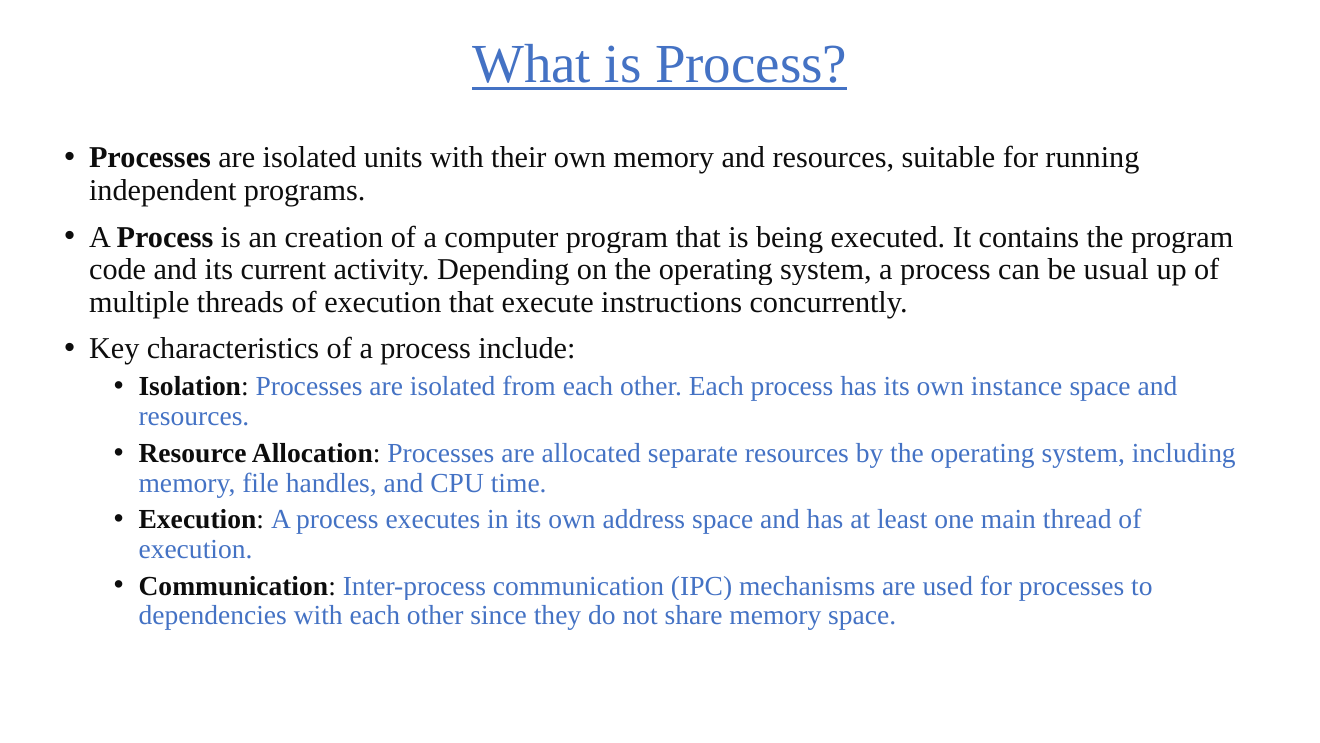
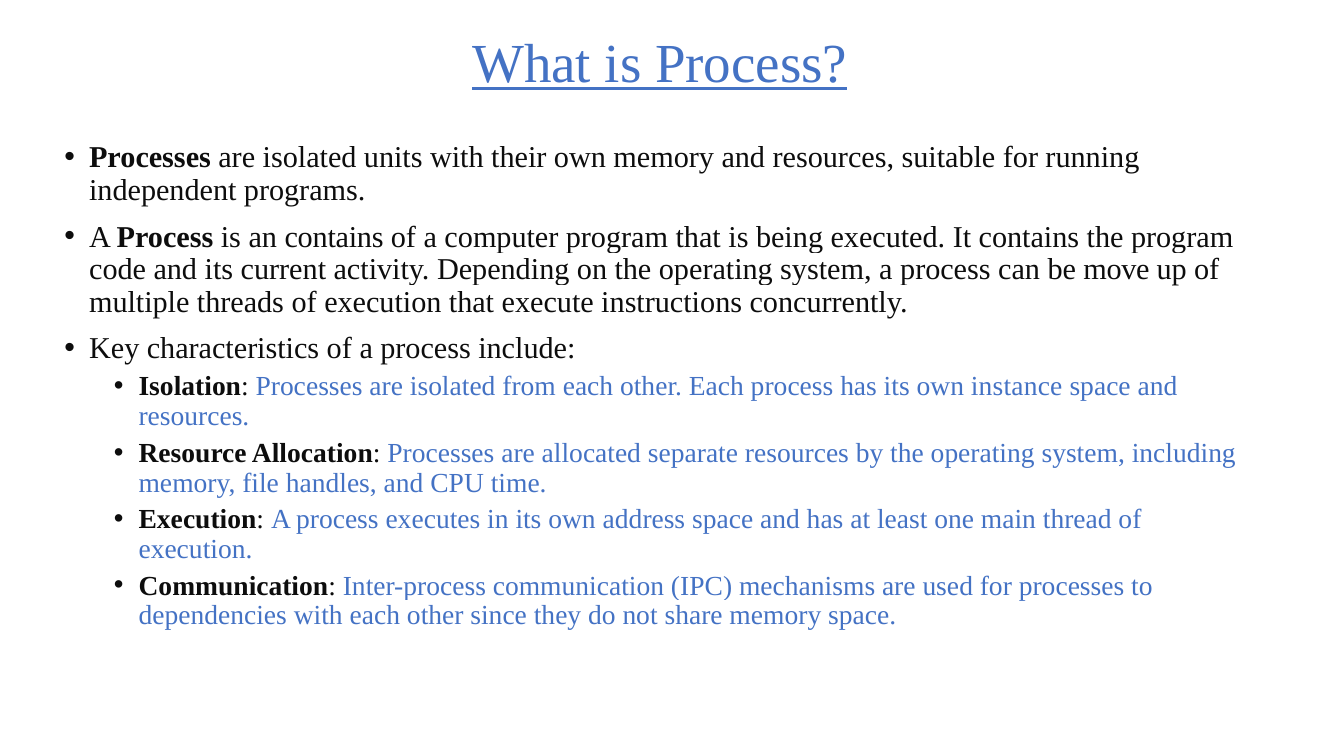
an creation: creation -> contains
usual: usual -> move
